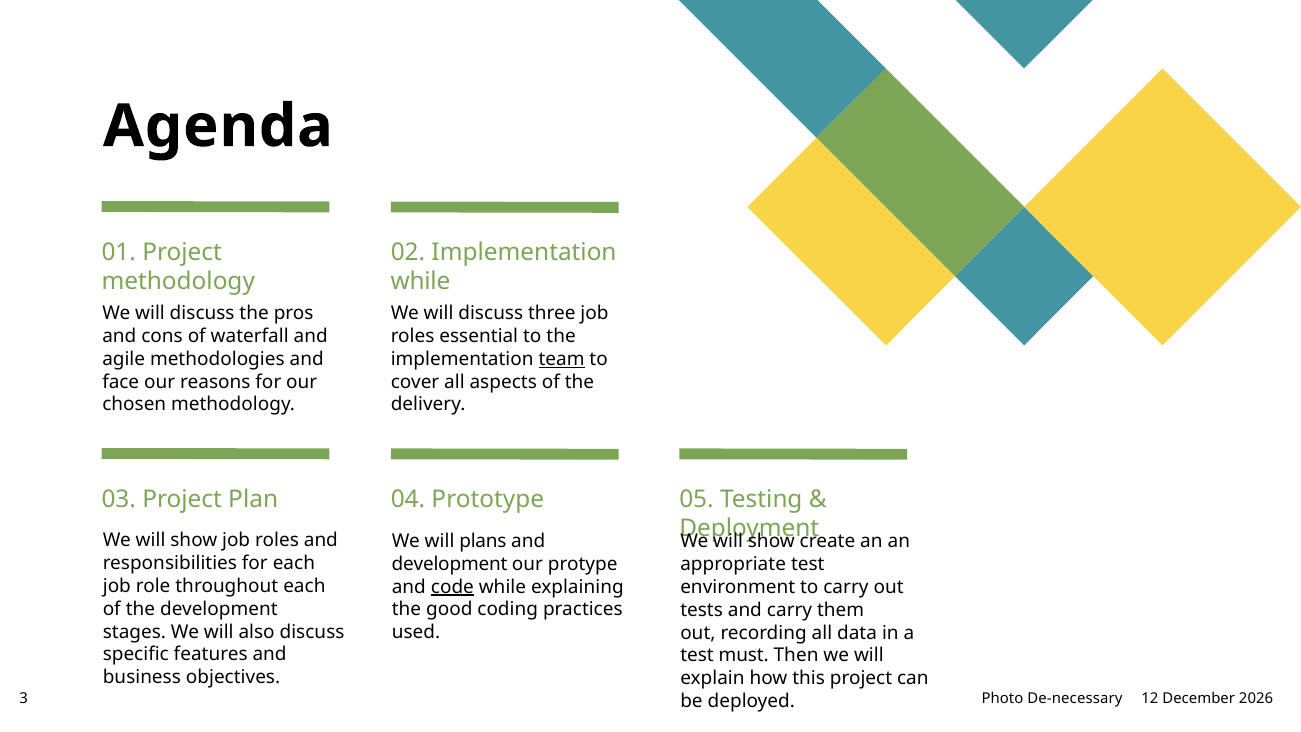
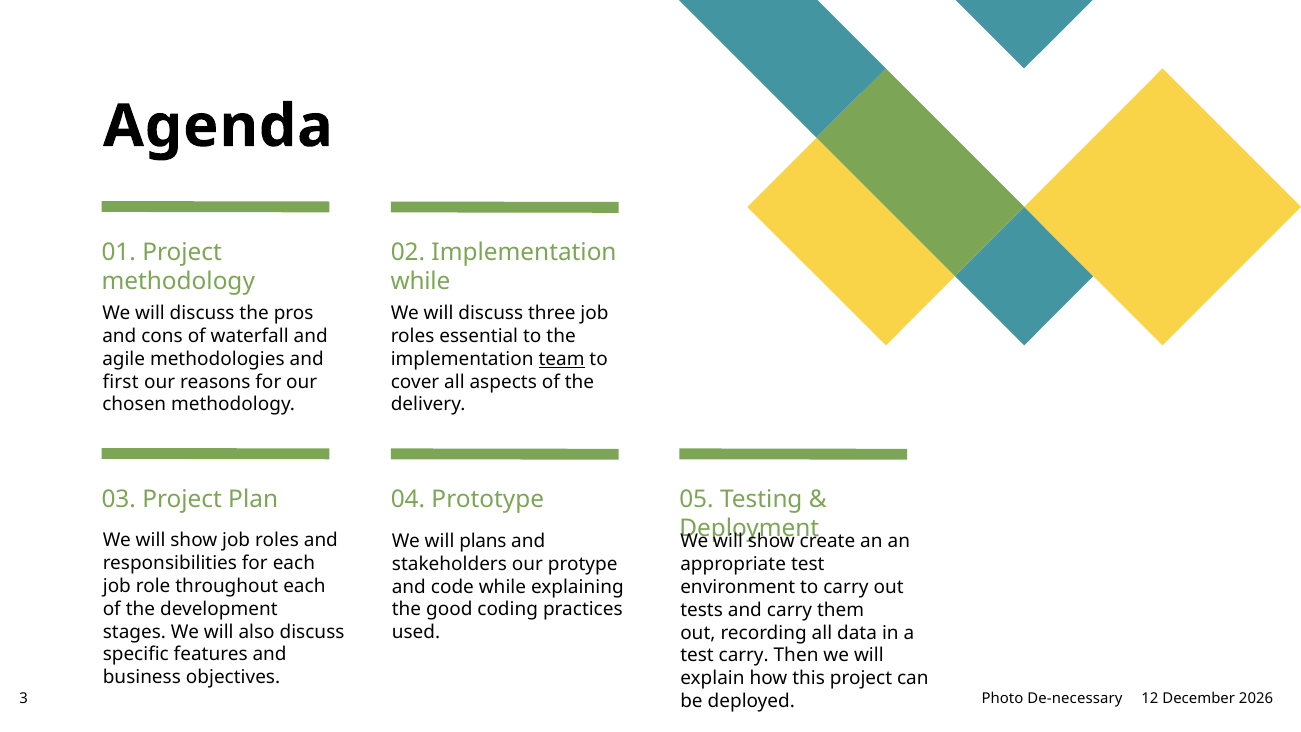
face: face -> first
development at (450, 564): development -> stakeholders
code underline: present -> none
test must: must -> carry
